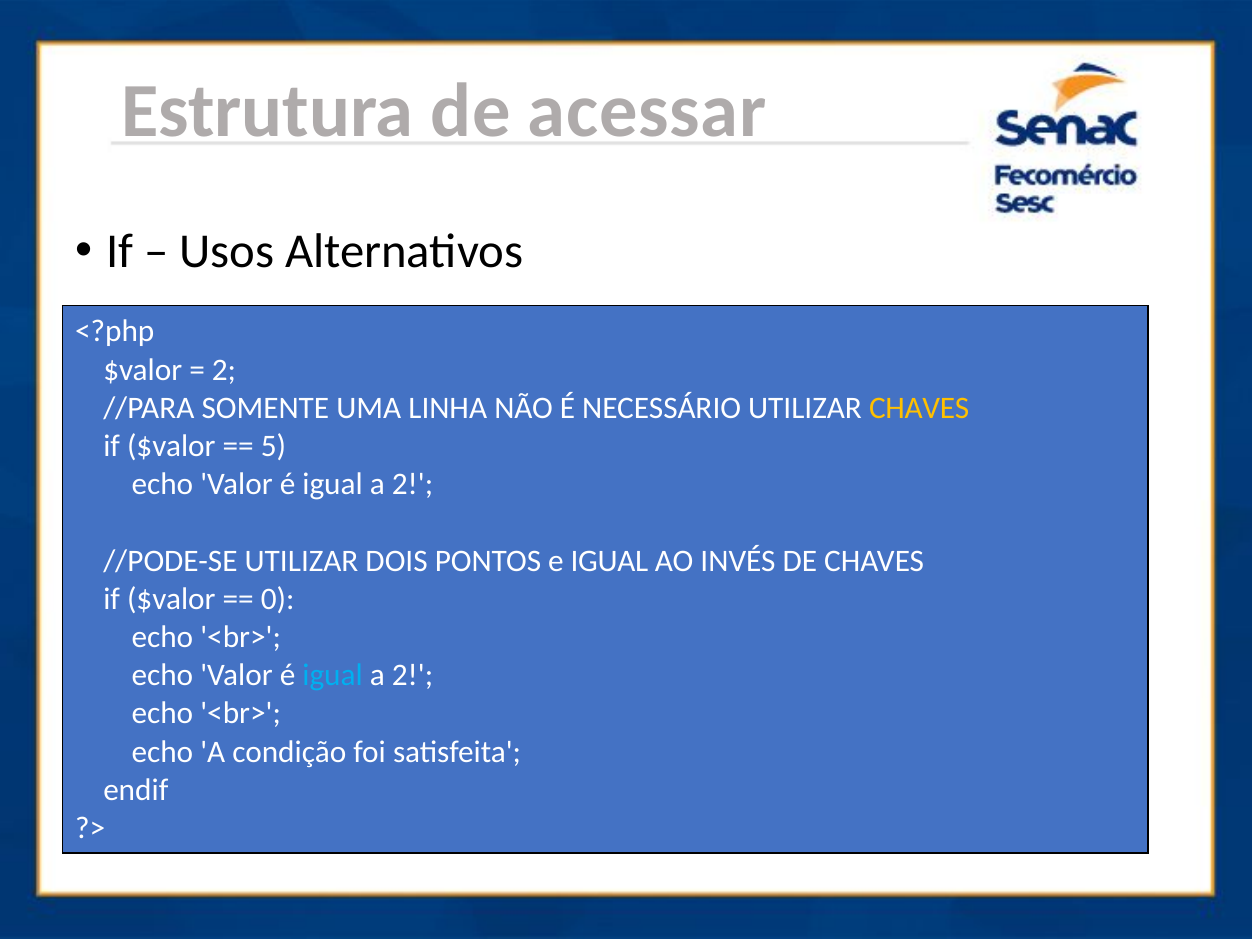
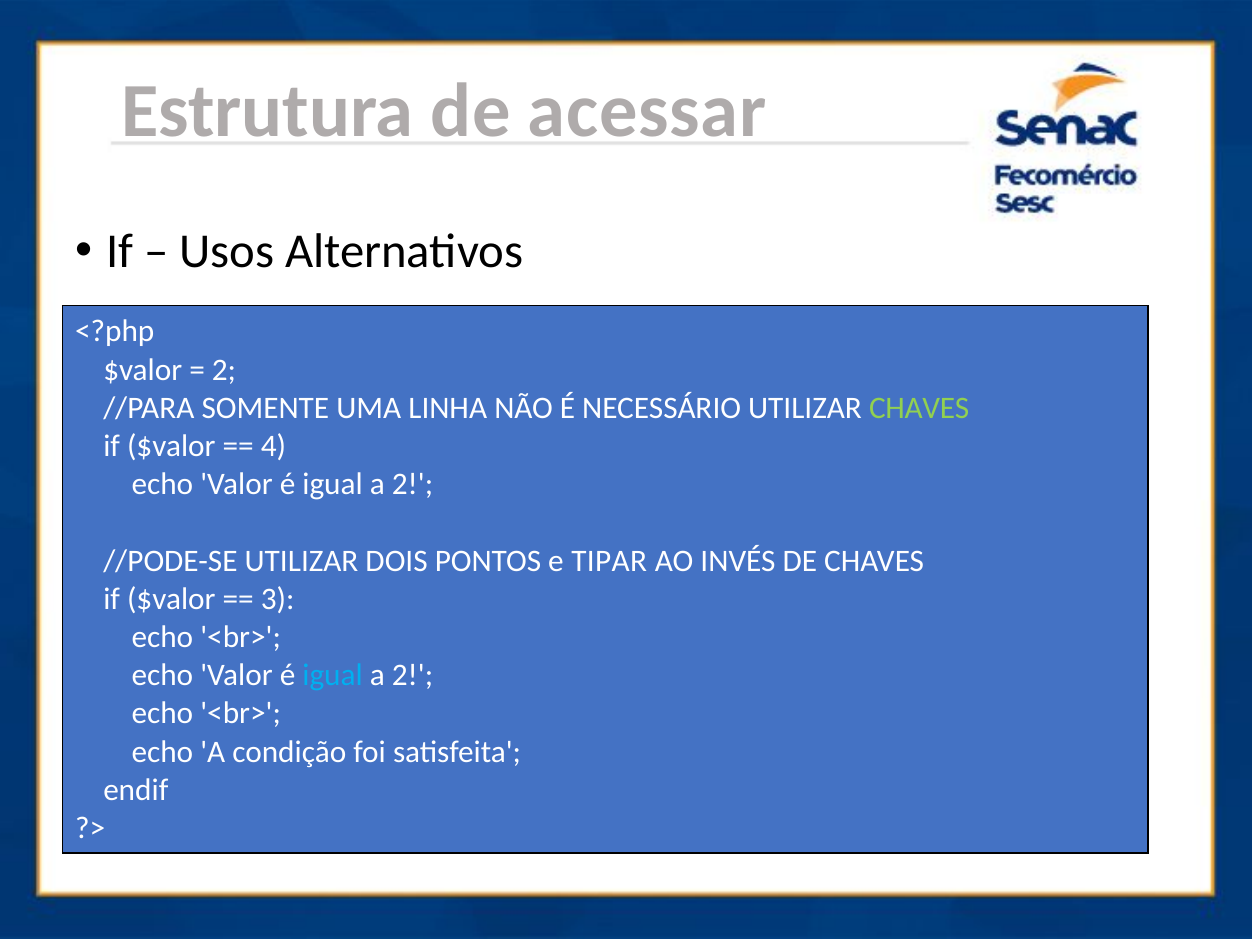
CHAVES at (919, 408) colour: yellow -> light green
5: 5 -> 4
e IGUAL: IGUAL -> TIPAR
0: 0 -> 3
